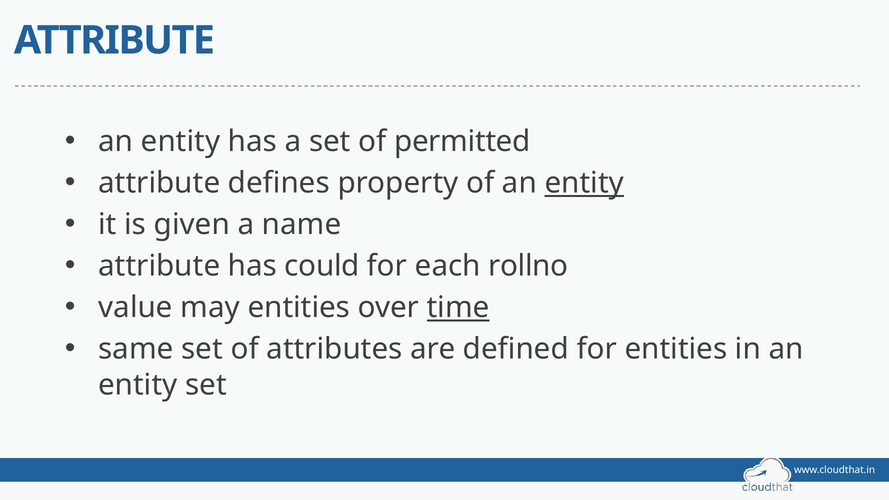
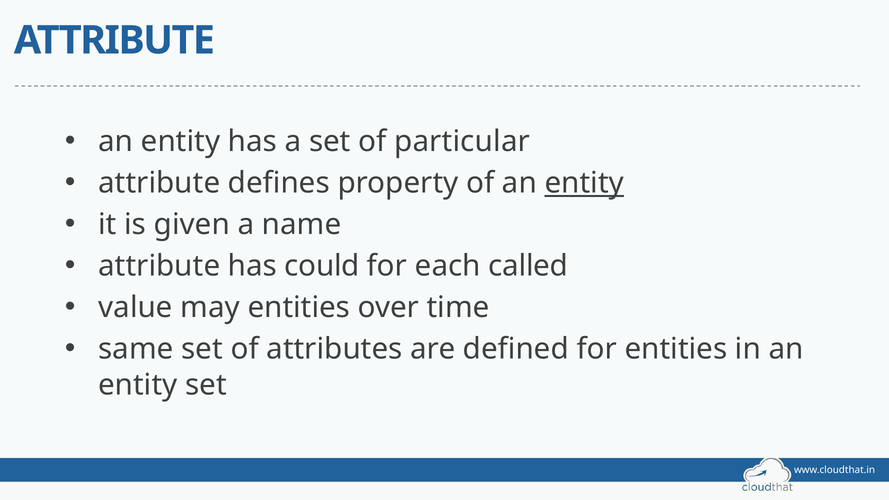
permitted: permitted -> particular
rollno: rollno -> called
time underline: present -> none
